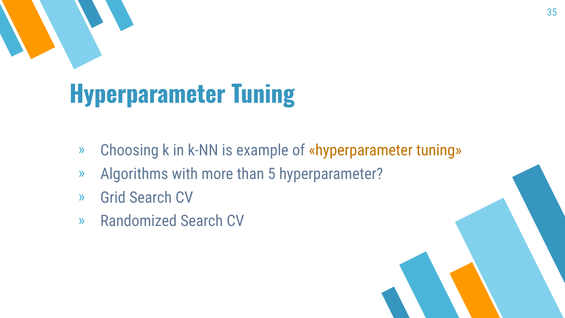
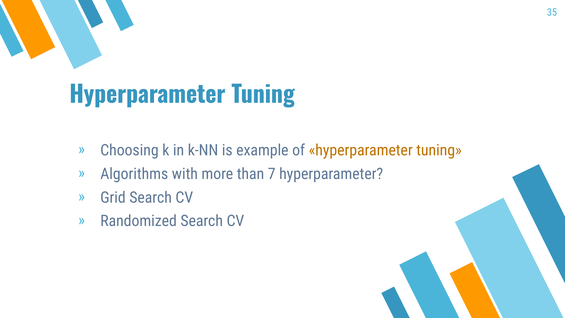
5: 5 -> 7
